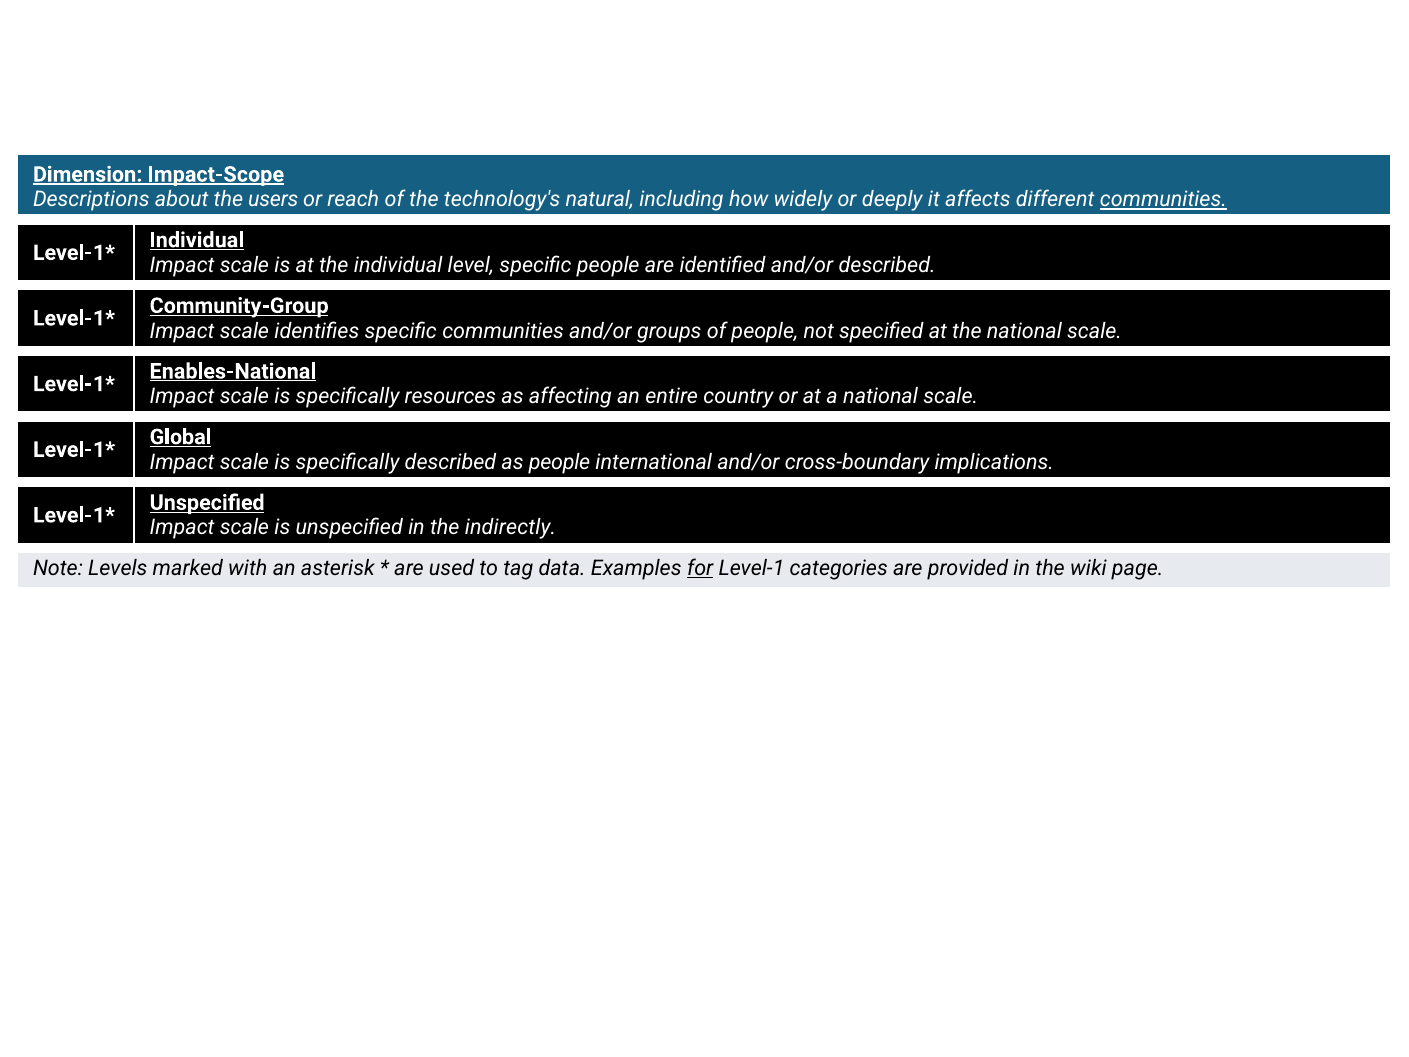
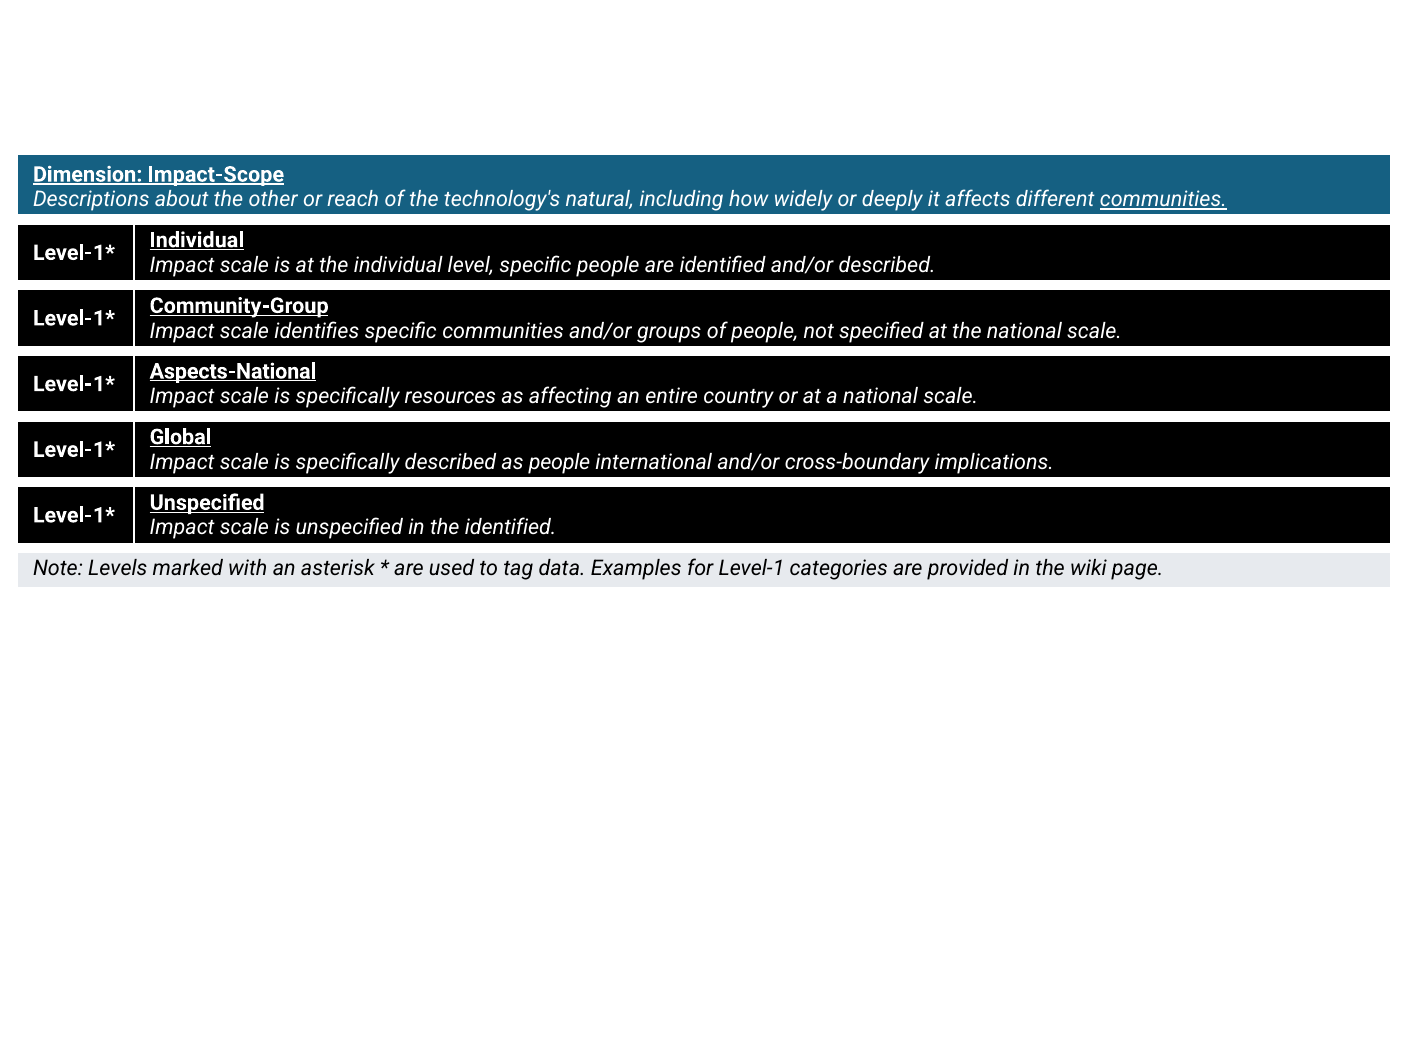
users: users -> other
Enables-National: Enables-National -> Aspects-National
the indirectly: indirectly -> identified
for underline: present -> none
